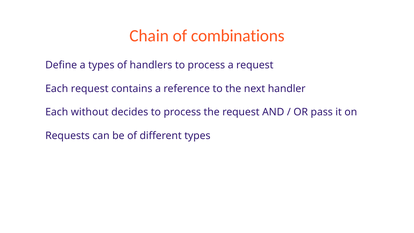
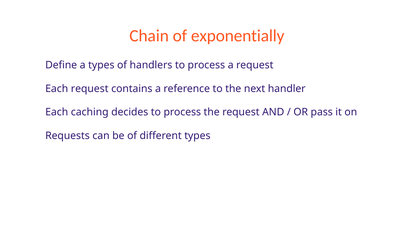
combinations: combinations -> exponentially
without: without -> caching
